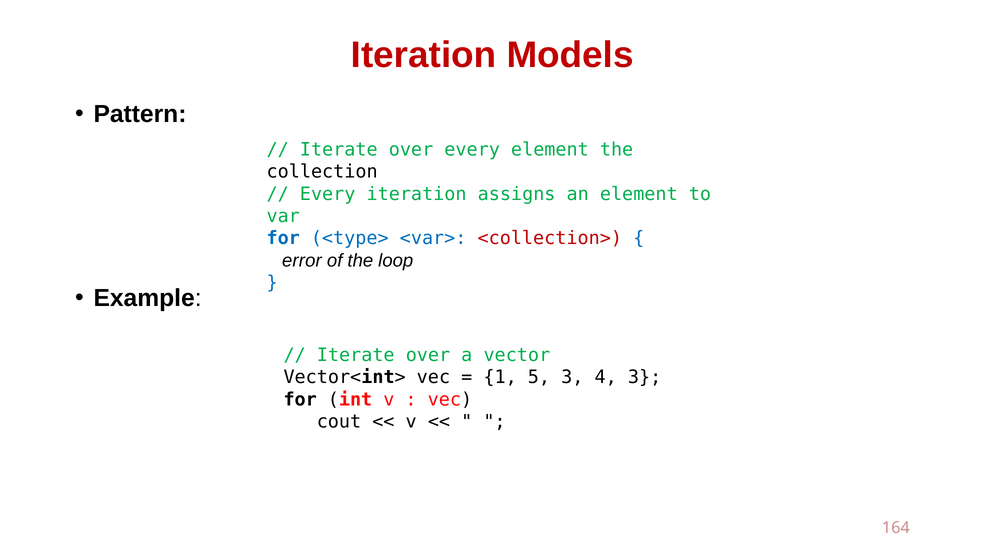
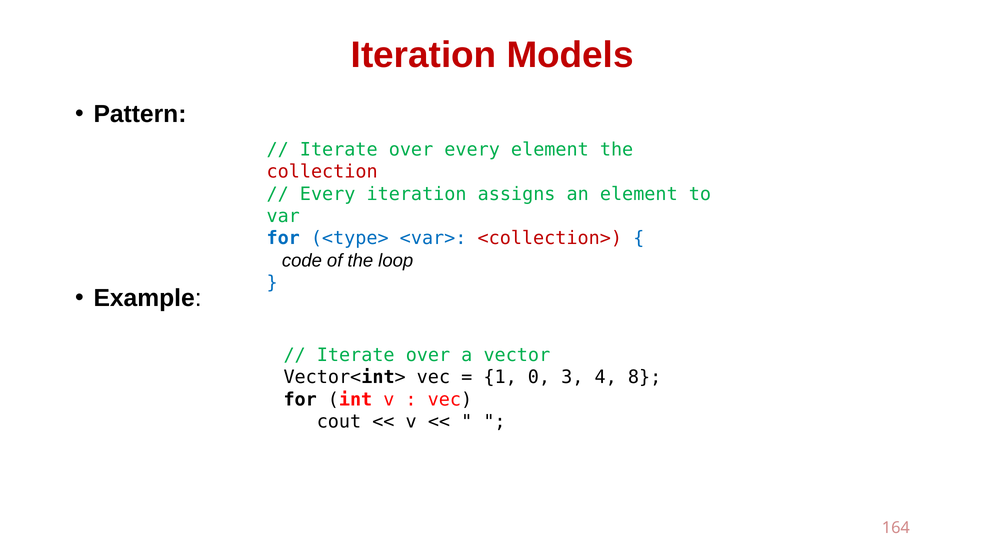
collection colour: black -> red
error: error -> code
5: 5 -> 0
4 3: 3 -> 8
